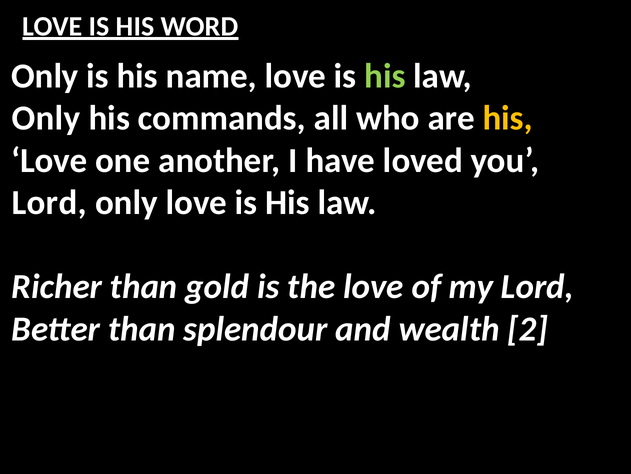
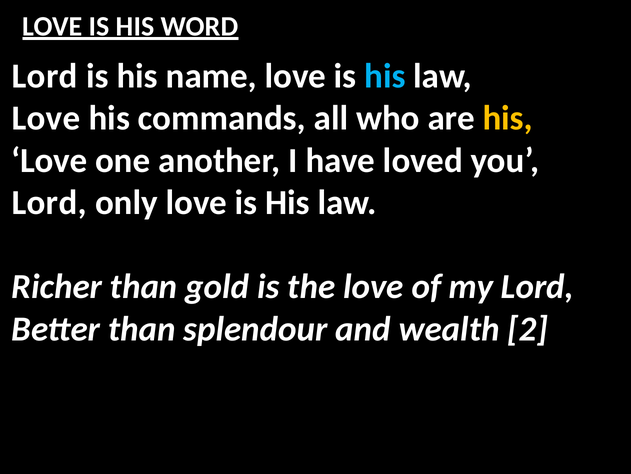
Only at (45, 76): Only -> Lord
his at (385, 76) colour: light green -> light blue
Only at (46, 118): Only -> Love
